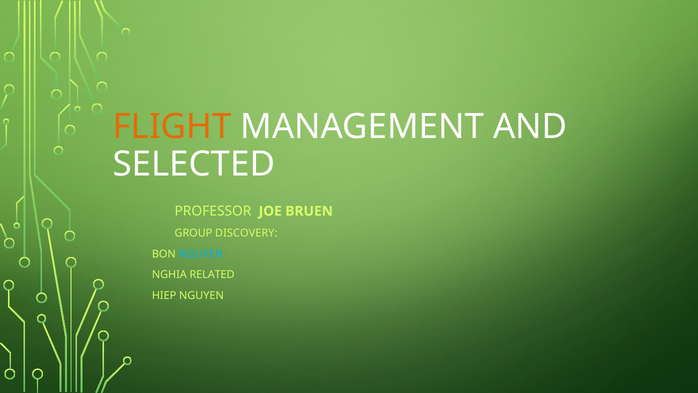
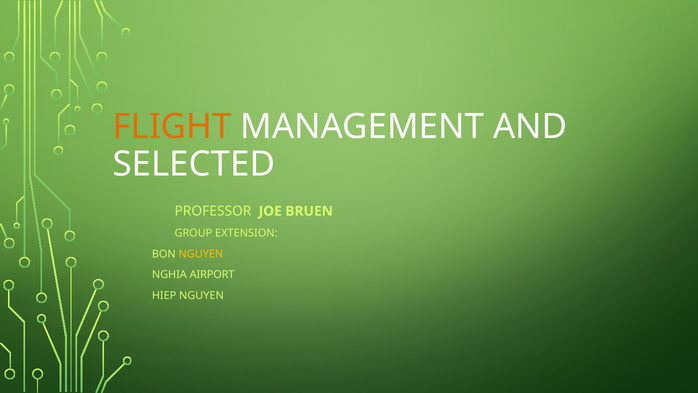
DISCOVERY: DISCOVERY -> EXTENSION
NGUYEN at (201, 254) colour: light blue -> yellow
RELATED: RELATED -> AIRPORT
